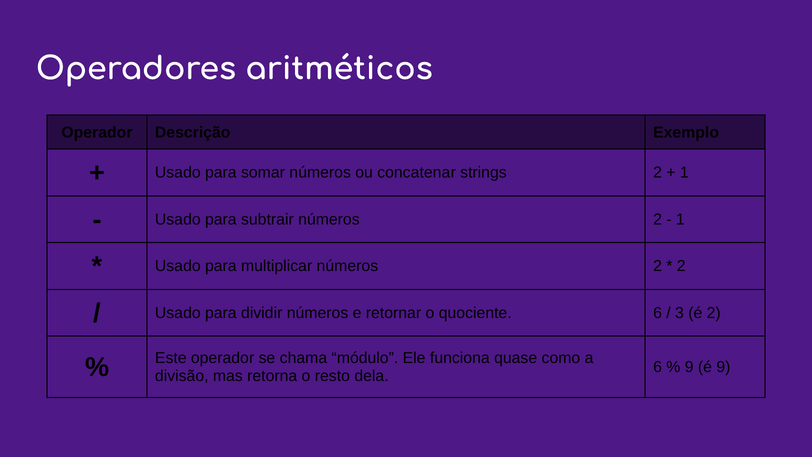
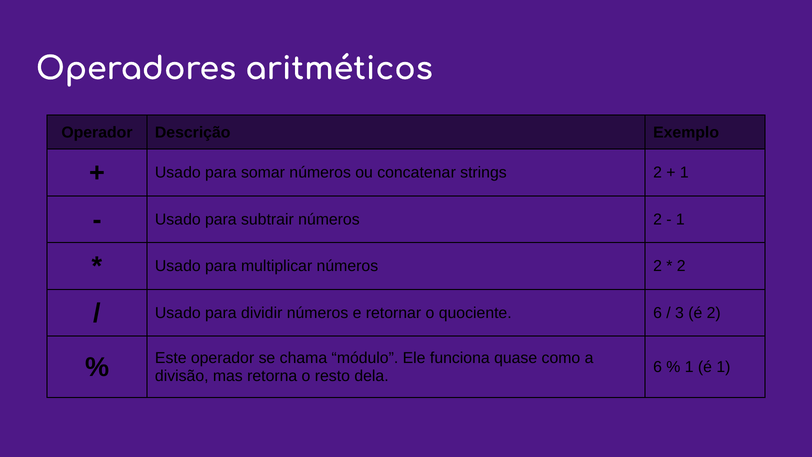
9 at (689, 367): 9 -> 1
é 9: 9 -> 1
